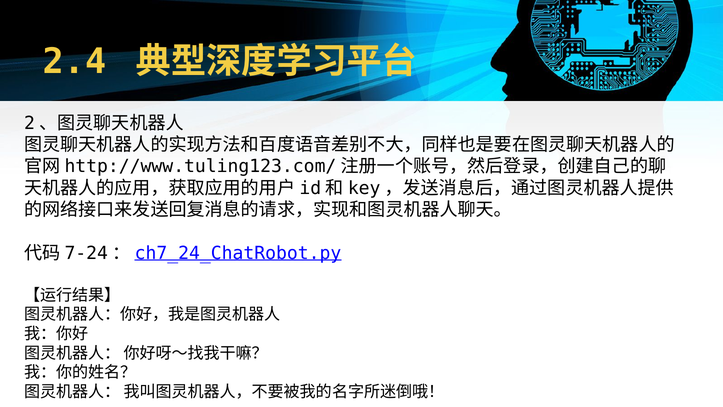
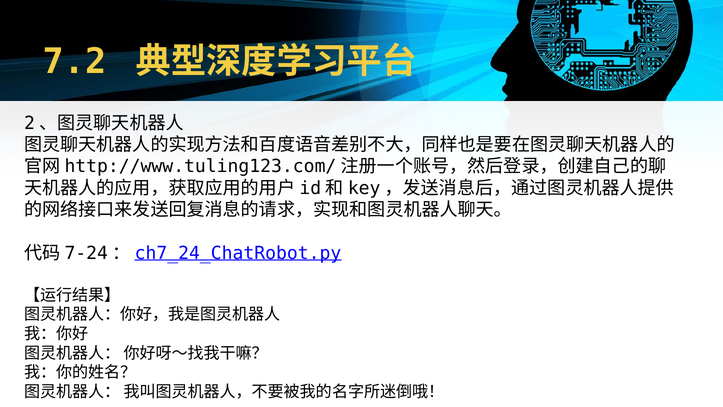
2.4: 2.4 -> 7.2
